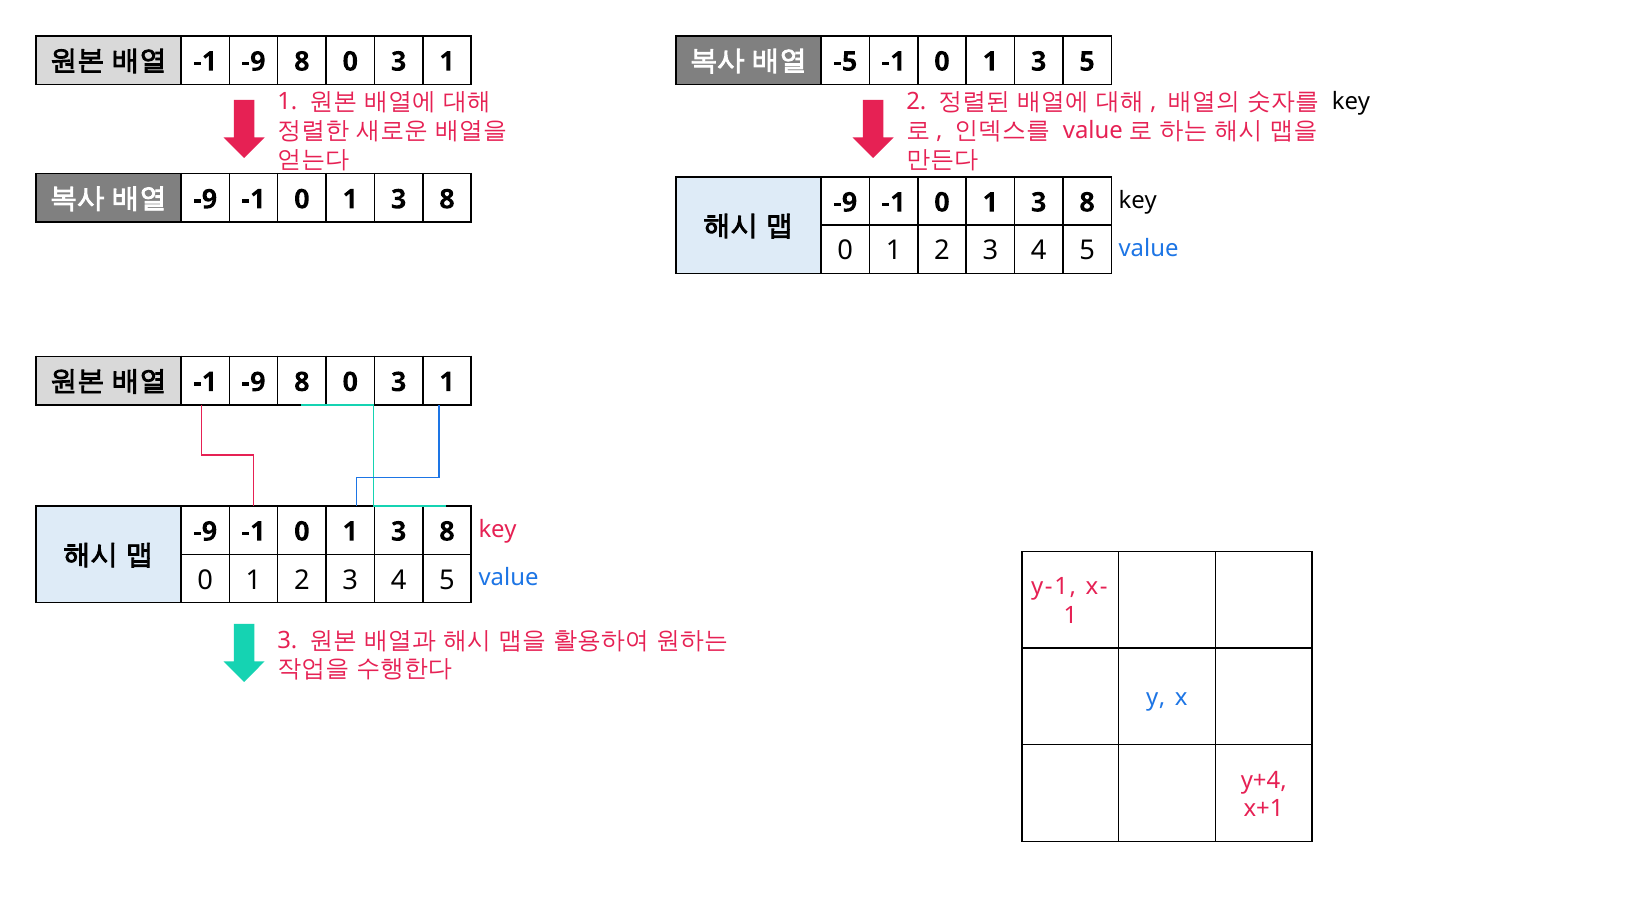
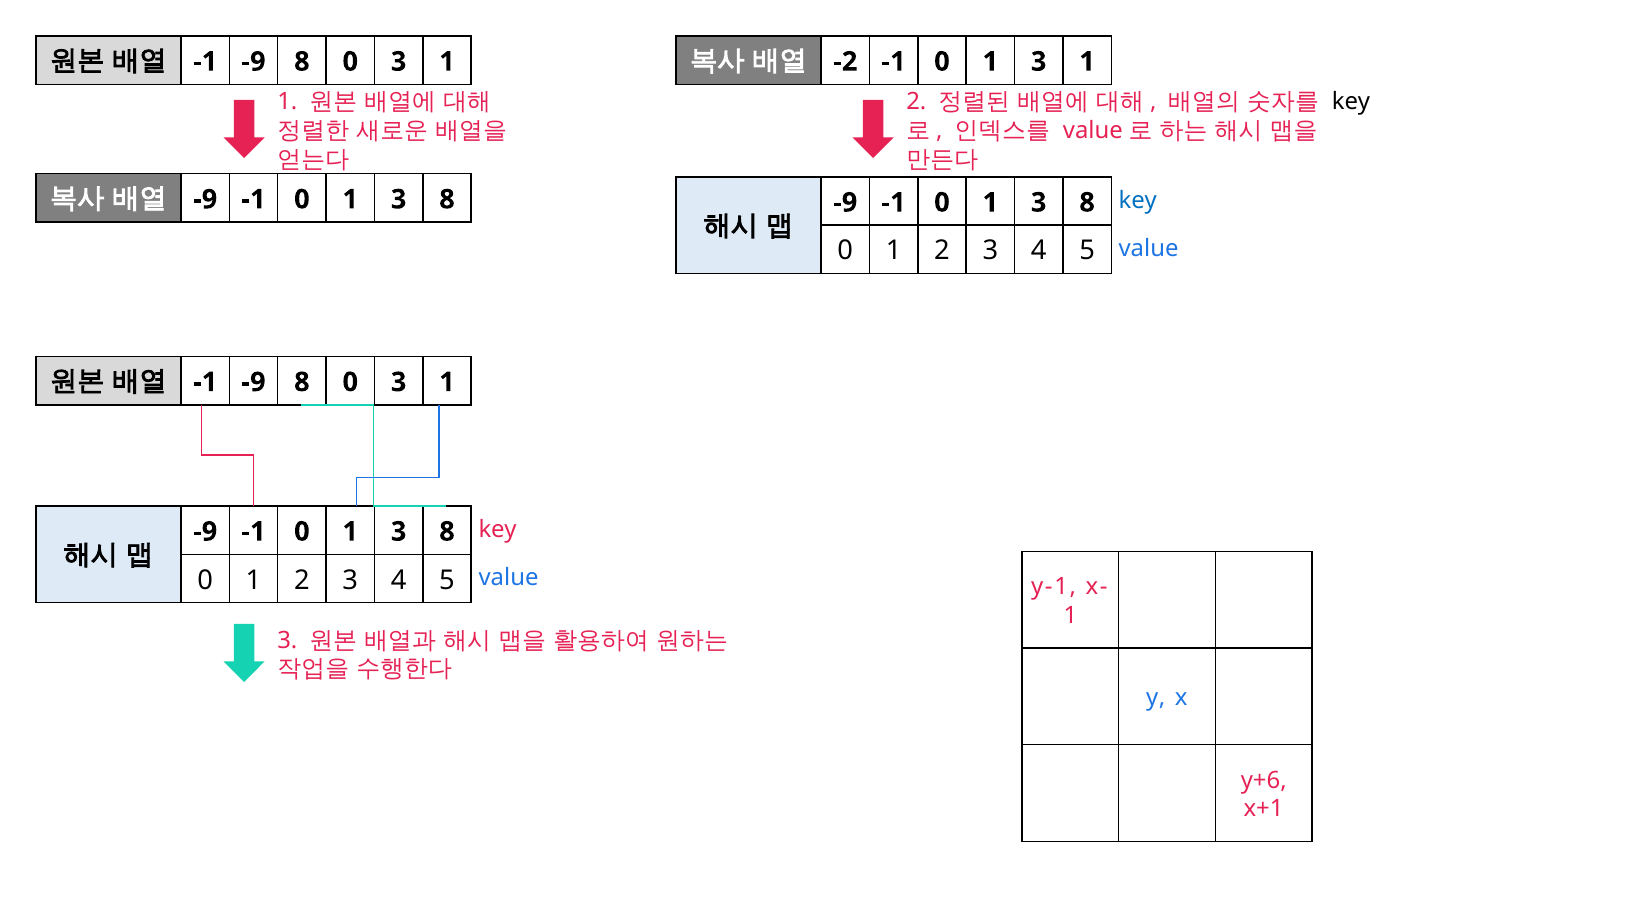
-5: -5 -> -2
1 3 5: 5 -> 1
key at (1138, 200) colour: black -> blue
y+4: y+4 -> y+6
